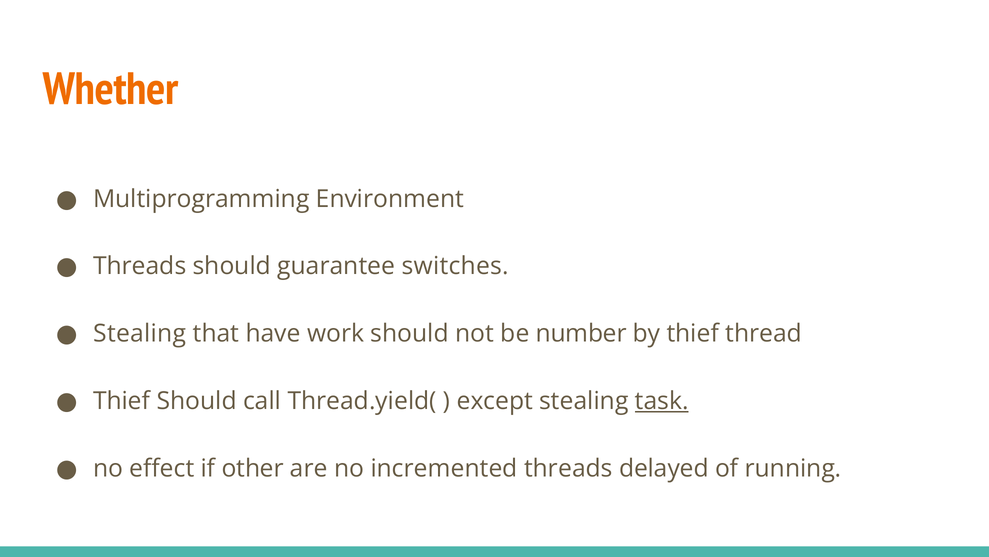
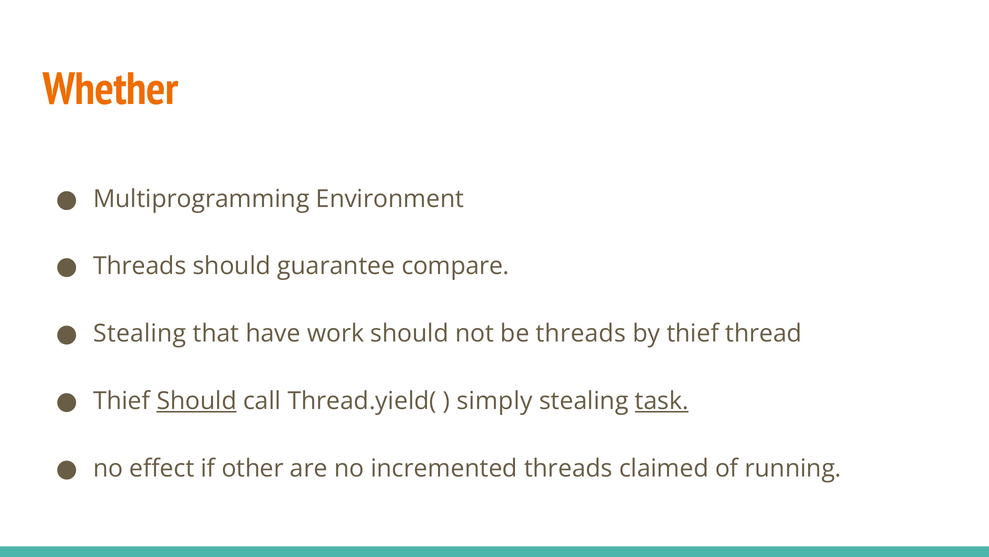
switches: switches -> compare
be number: number -> threads
Should at (197, 401) underline: none -> present
except: except -> simply
delayed: delayed -> claimed
